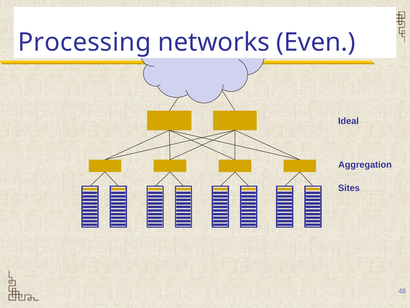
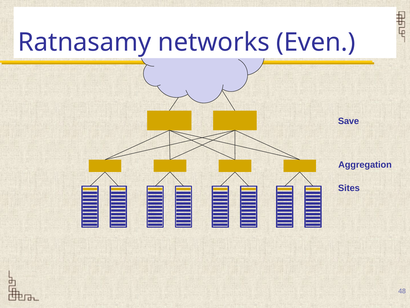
Processing: Processing -> Ratnasamy
Ideal: Ideal -> Save
